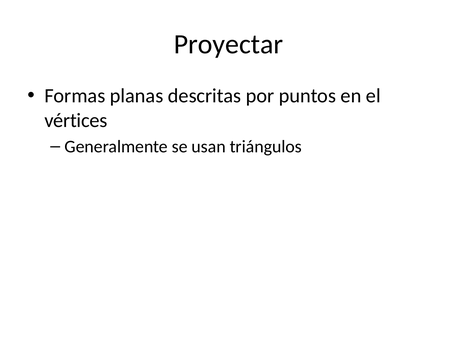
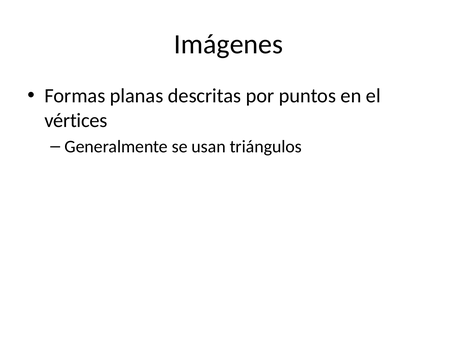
Proyectar: Proyectar -> Imágenes
